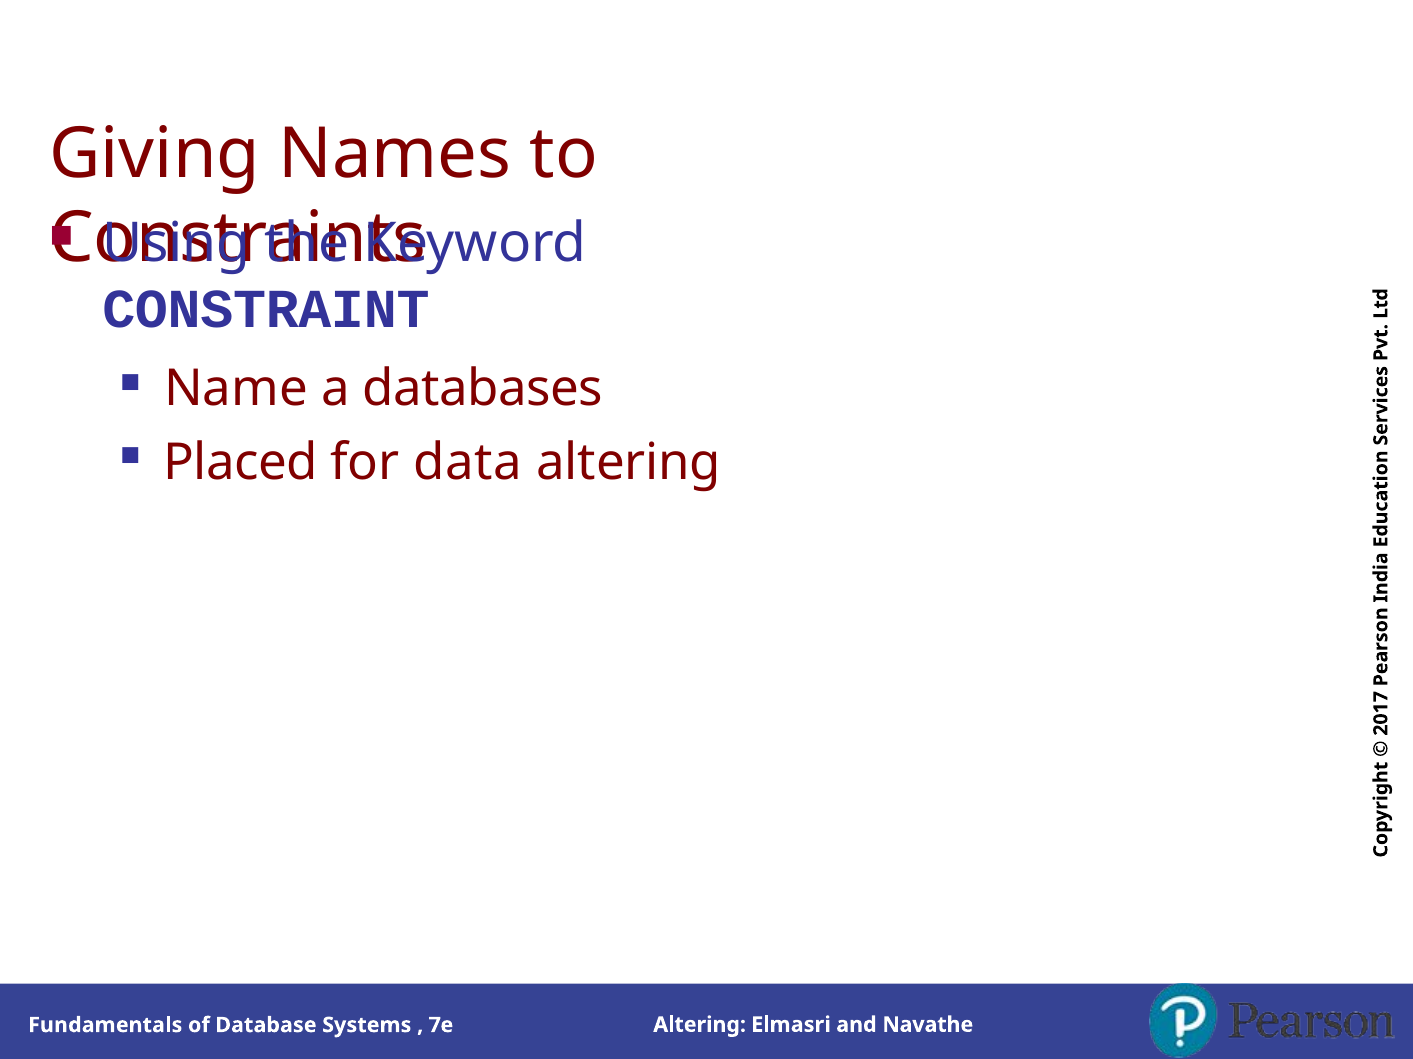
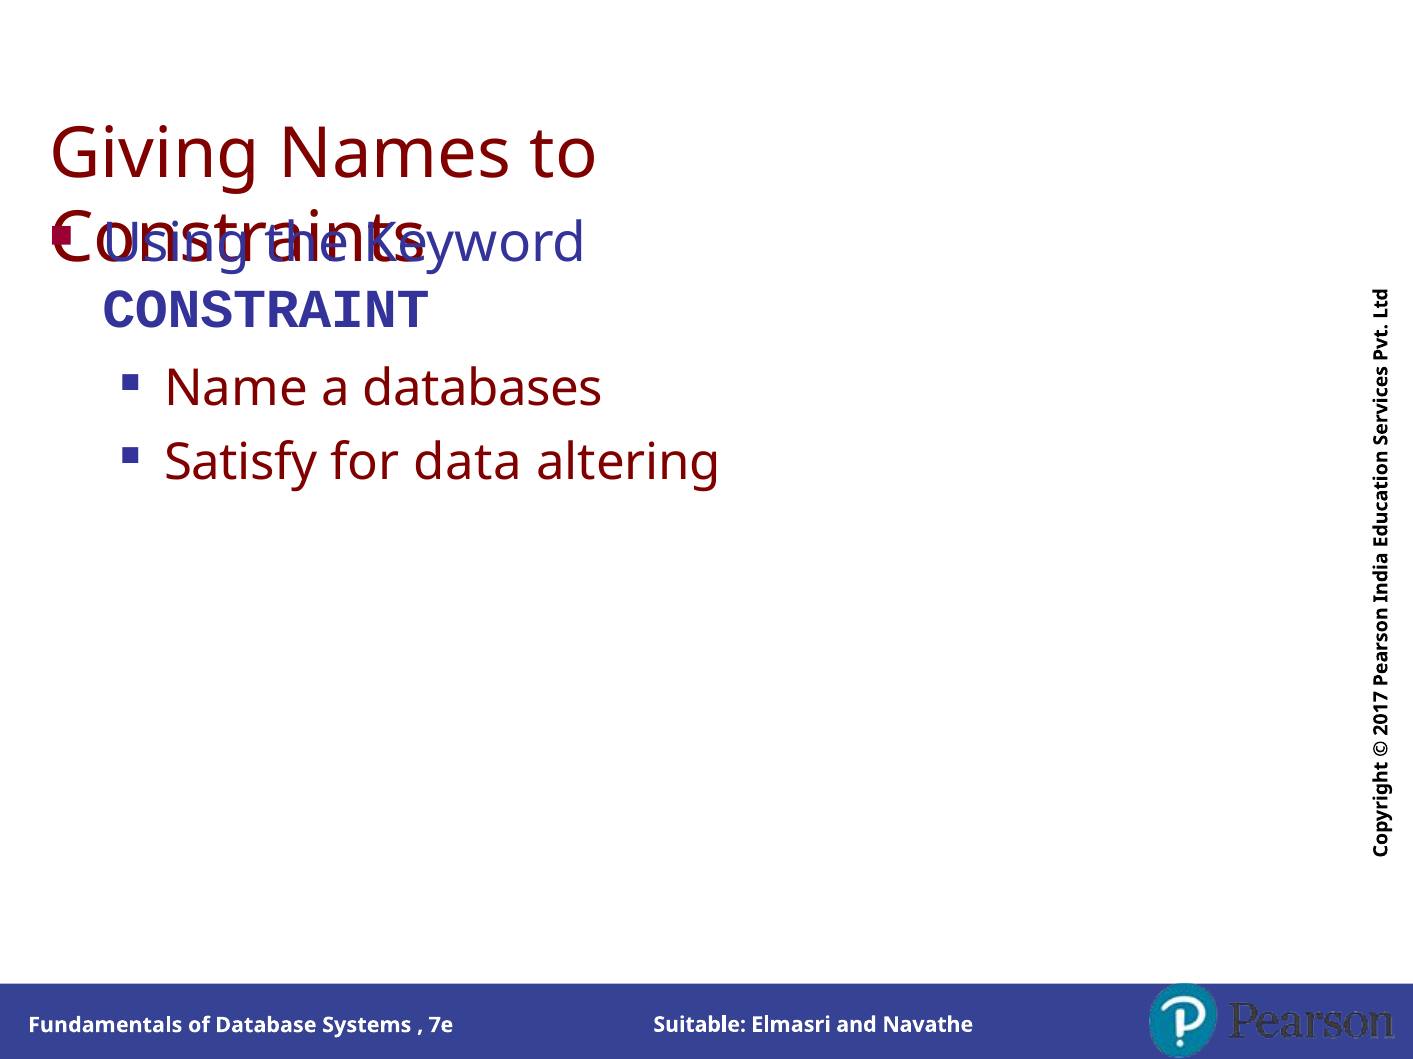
Placed: Placed -> Satisfy
7e Altering: Altering -> Suitable
